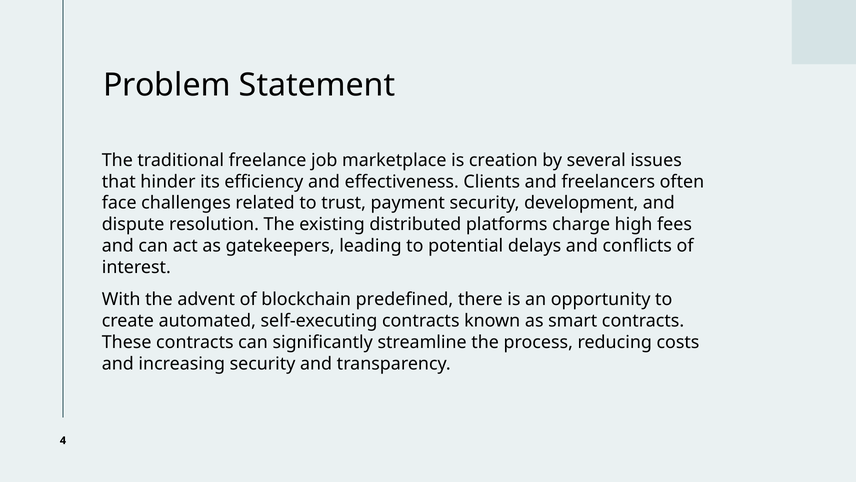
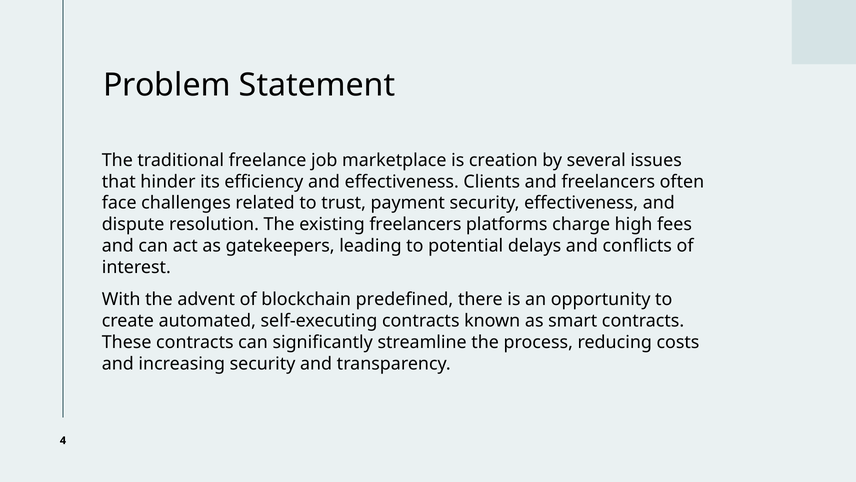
security development: development -> effectiveness
existing distributed: distributed -> freelancers
